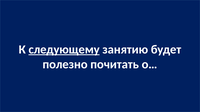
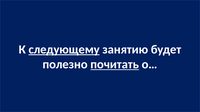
почитать underline: none -> present
